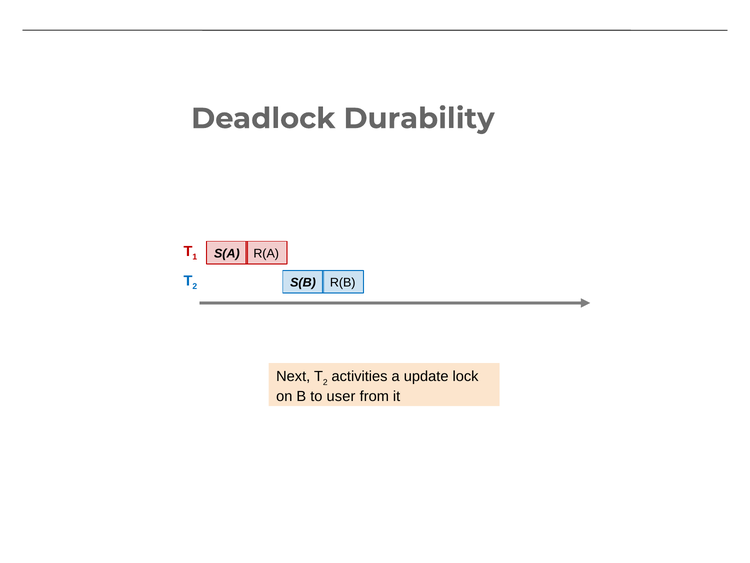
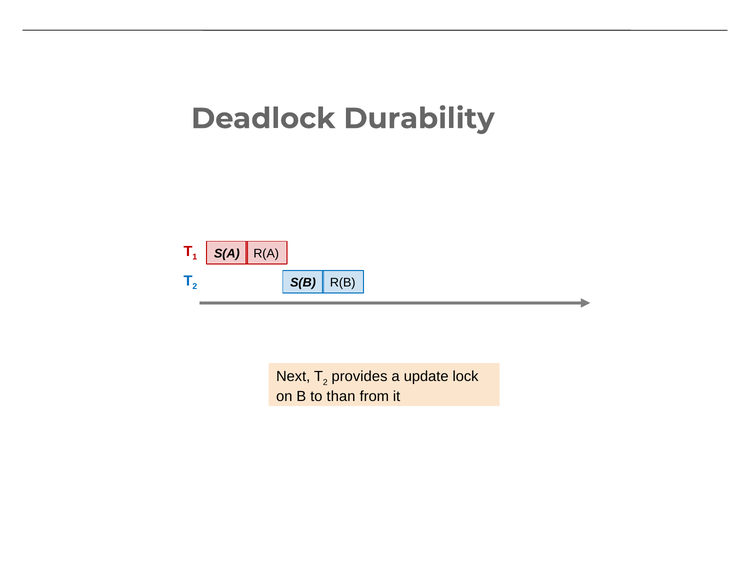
activities: activities -> provides
user: user -> than
